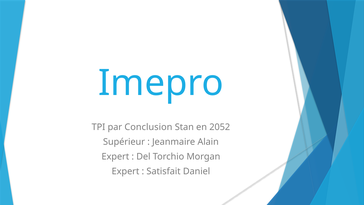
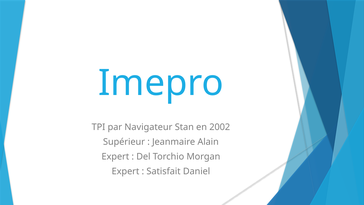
Conclusion: Conclusion -> Navigateur
2052: 2052 -> 2002
